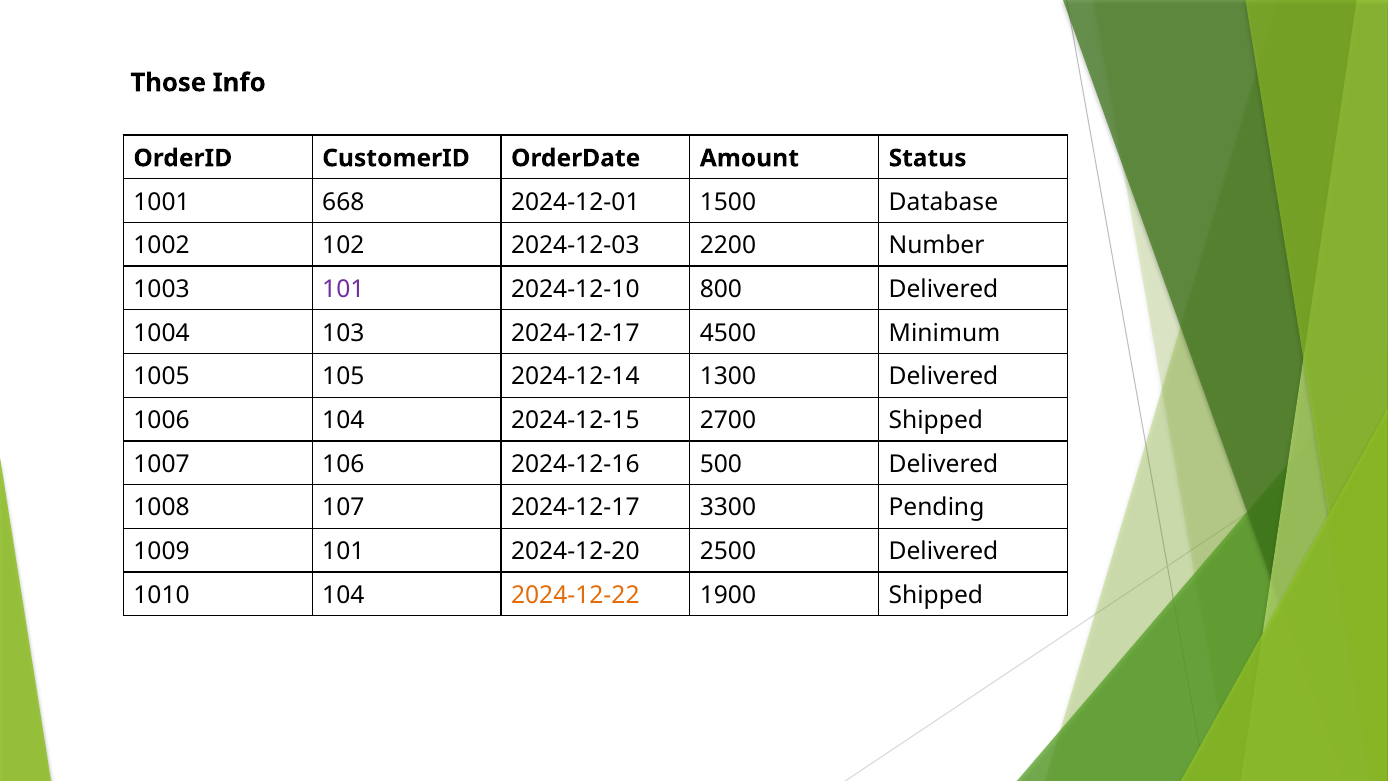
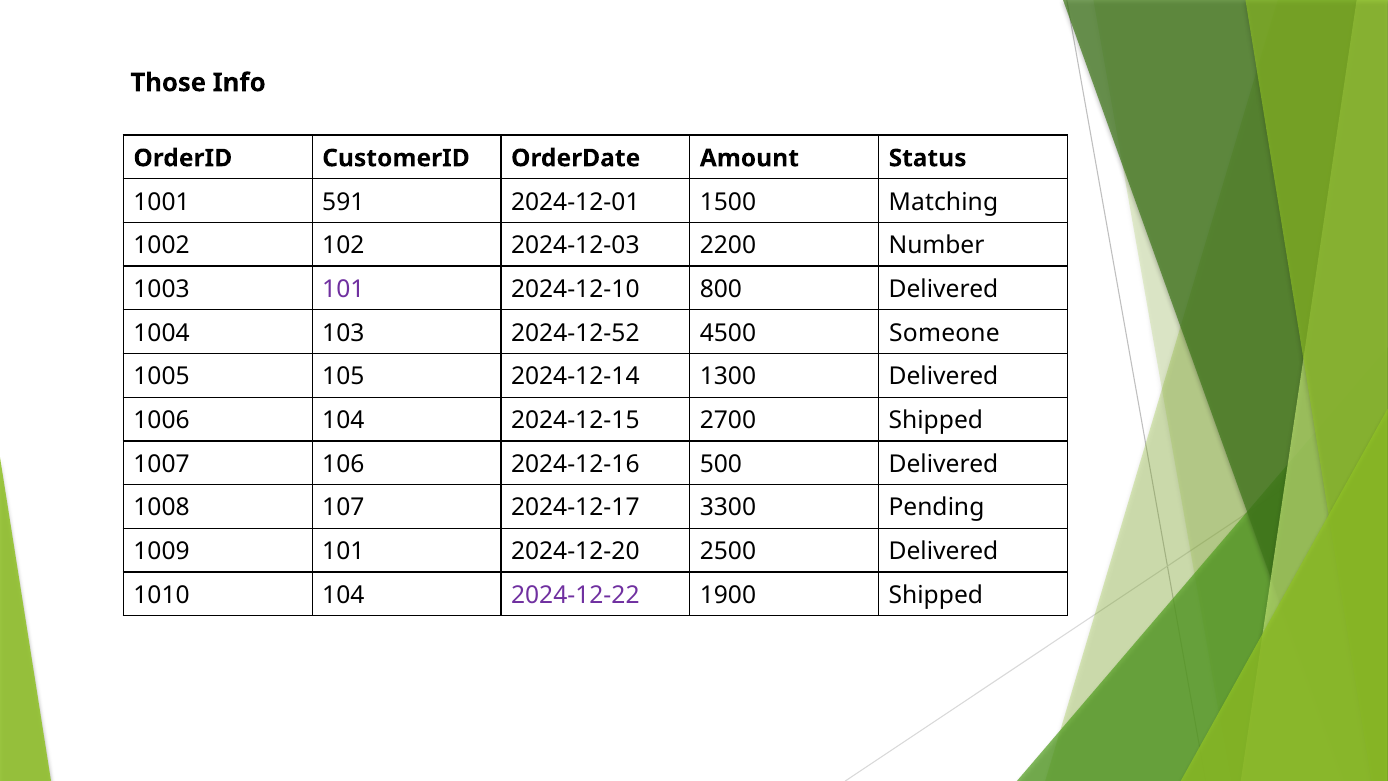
668: 668 -> 591
Database: Database -> Matching
103 2024-12-17: 2024-12-17 -> 2024-12-52
Minimum: Minimum -> Someone
2024-12-22 colour: orange -> purple
